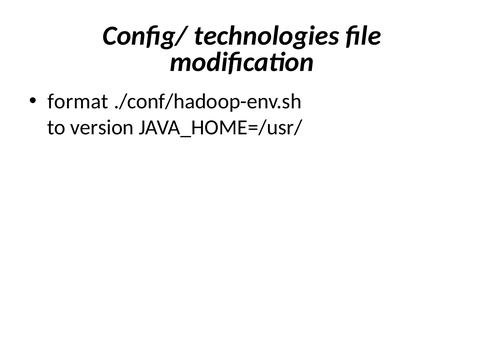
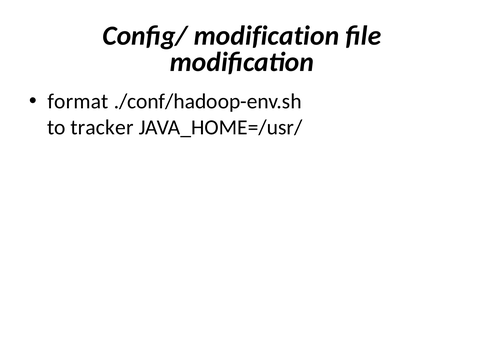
Config/ technologies: technologies -> modification
version: version -> tracker
